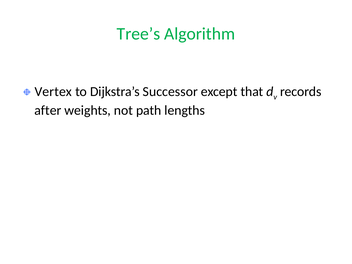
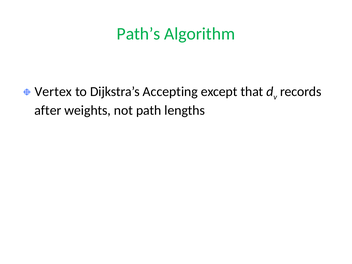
Tree’s: Tree’s -> Path’s
Successor: Successor -> Accepting
